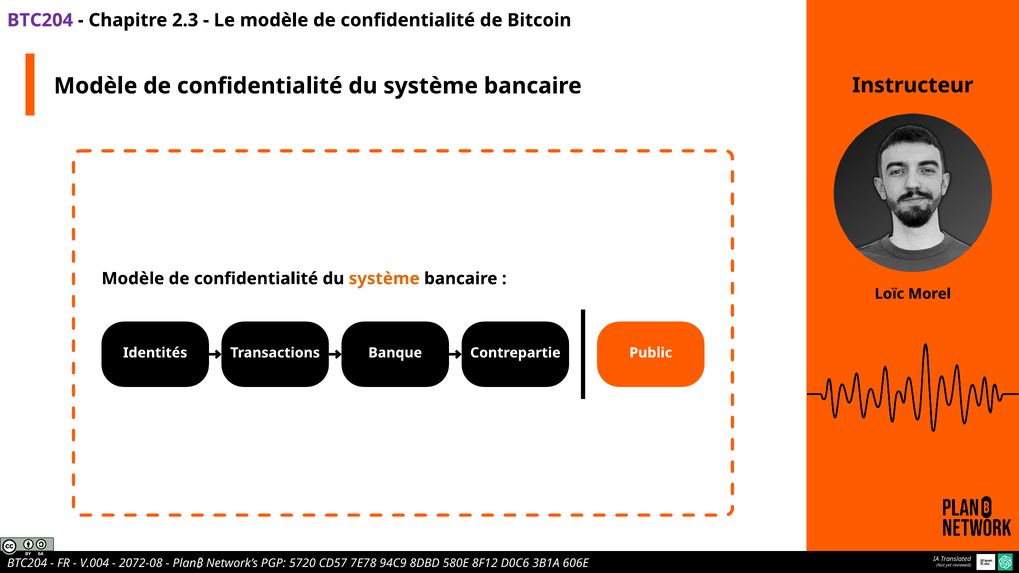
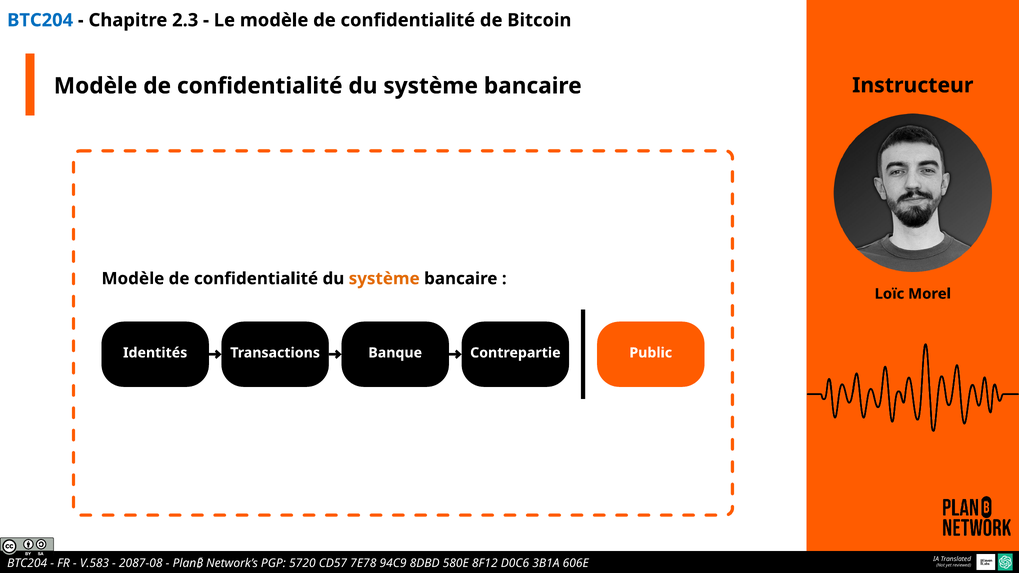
BTC204 at (40, 20) colour: purple -> blue
V.004: V.004 -> V.583
2072-08: 2072-08 -> 2087-08
